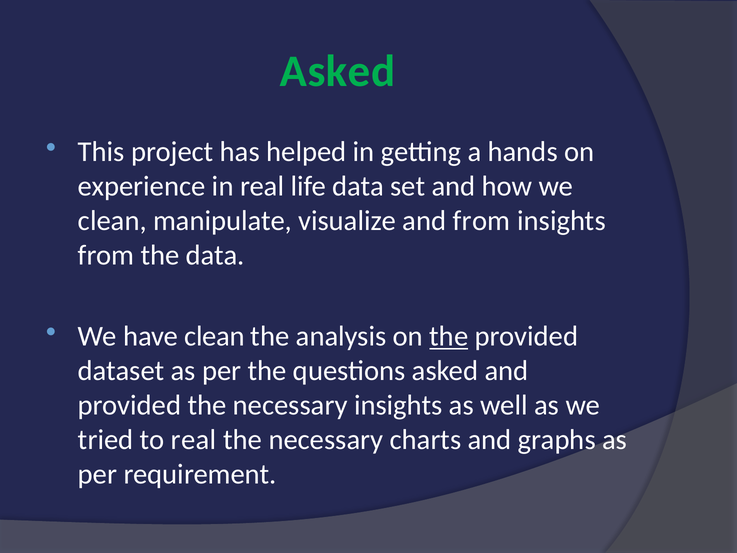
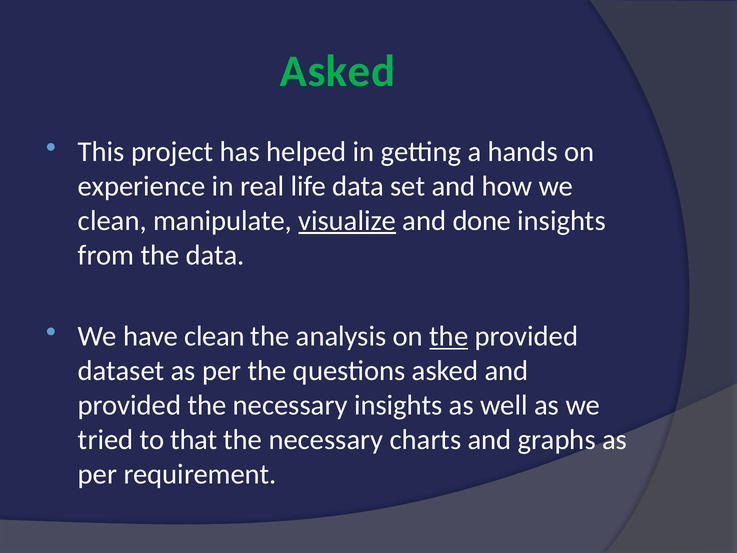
visualize underline: none -> present
and from: from -> done
to real: real -> that
